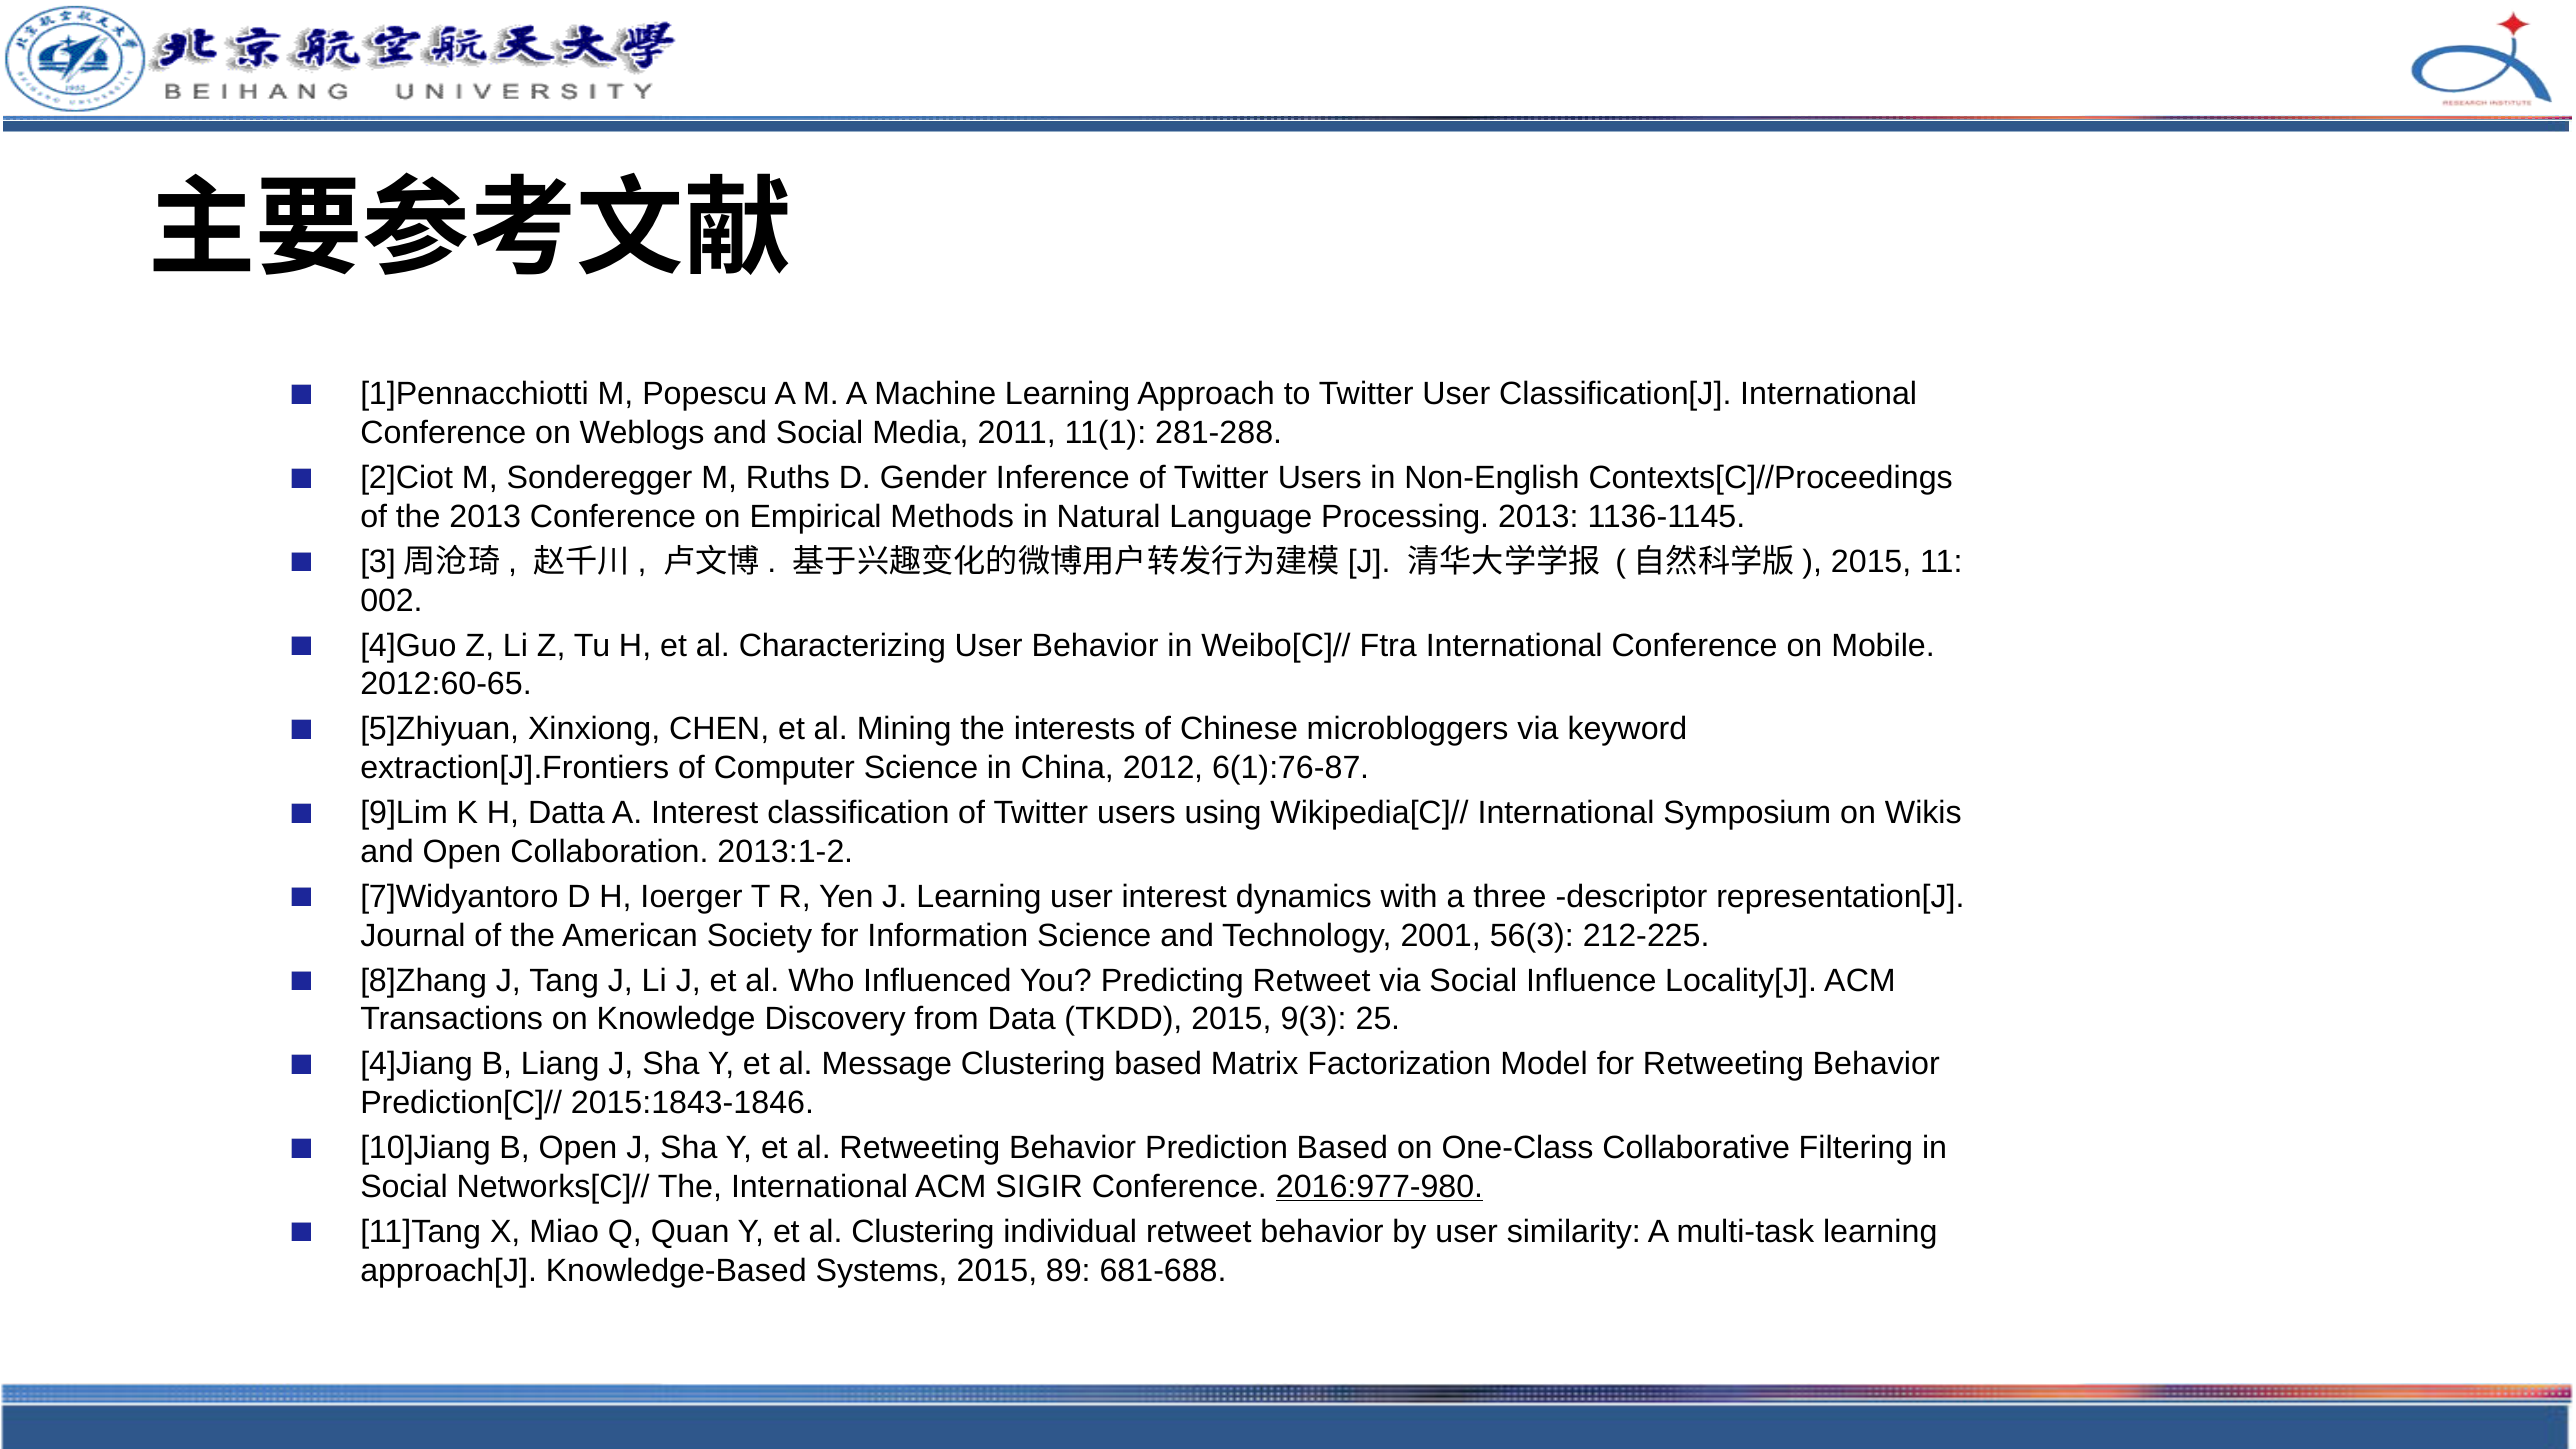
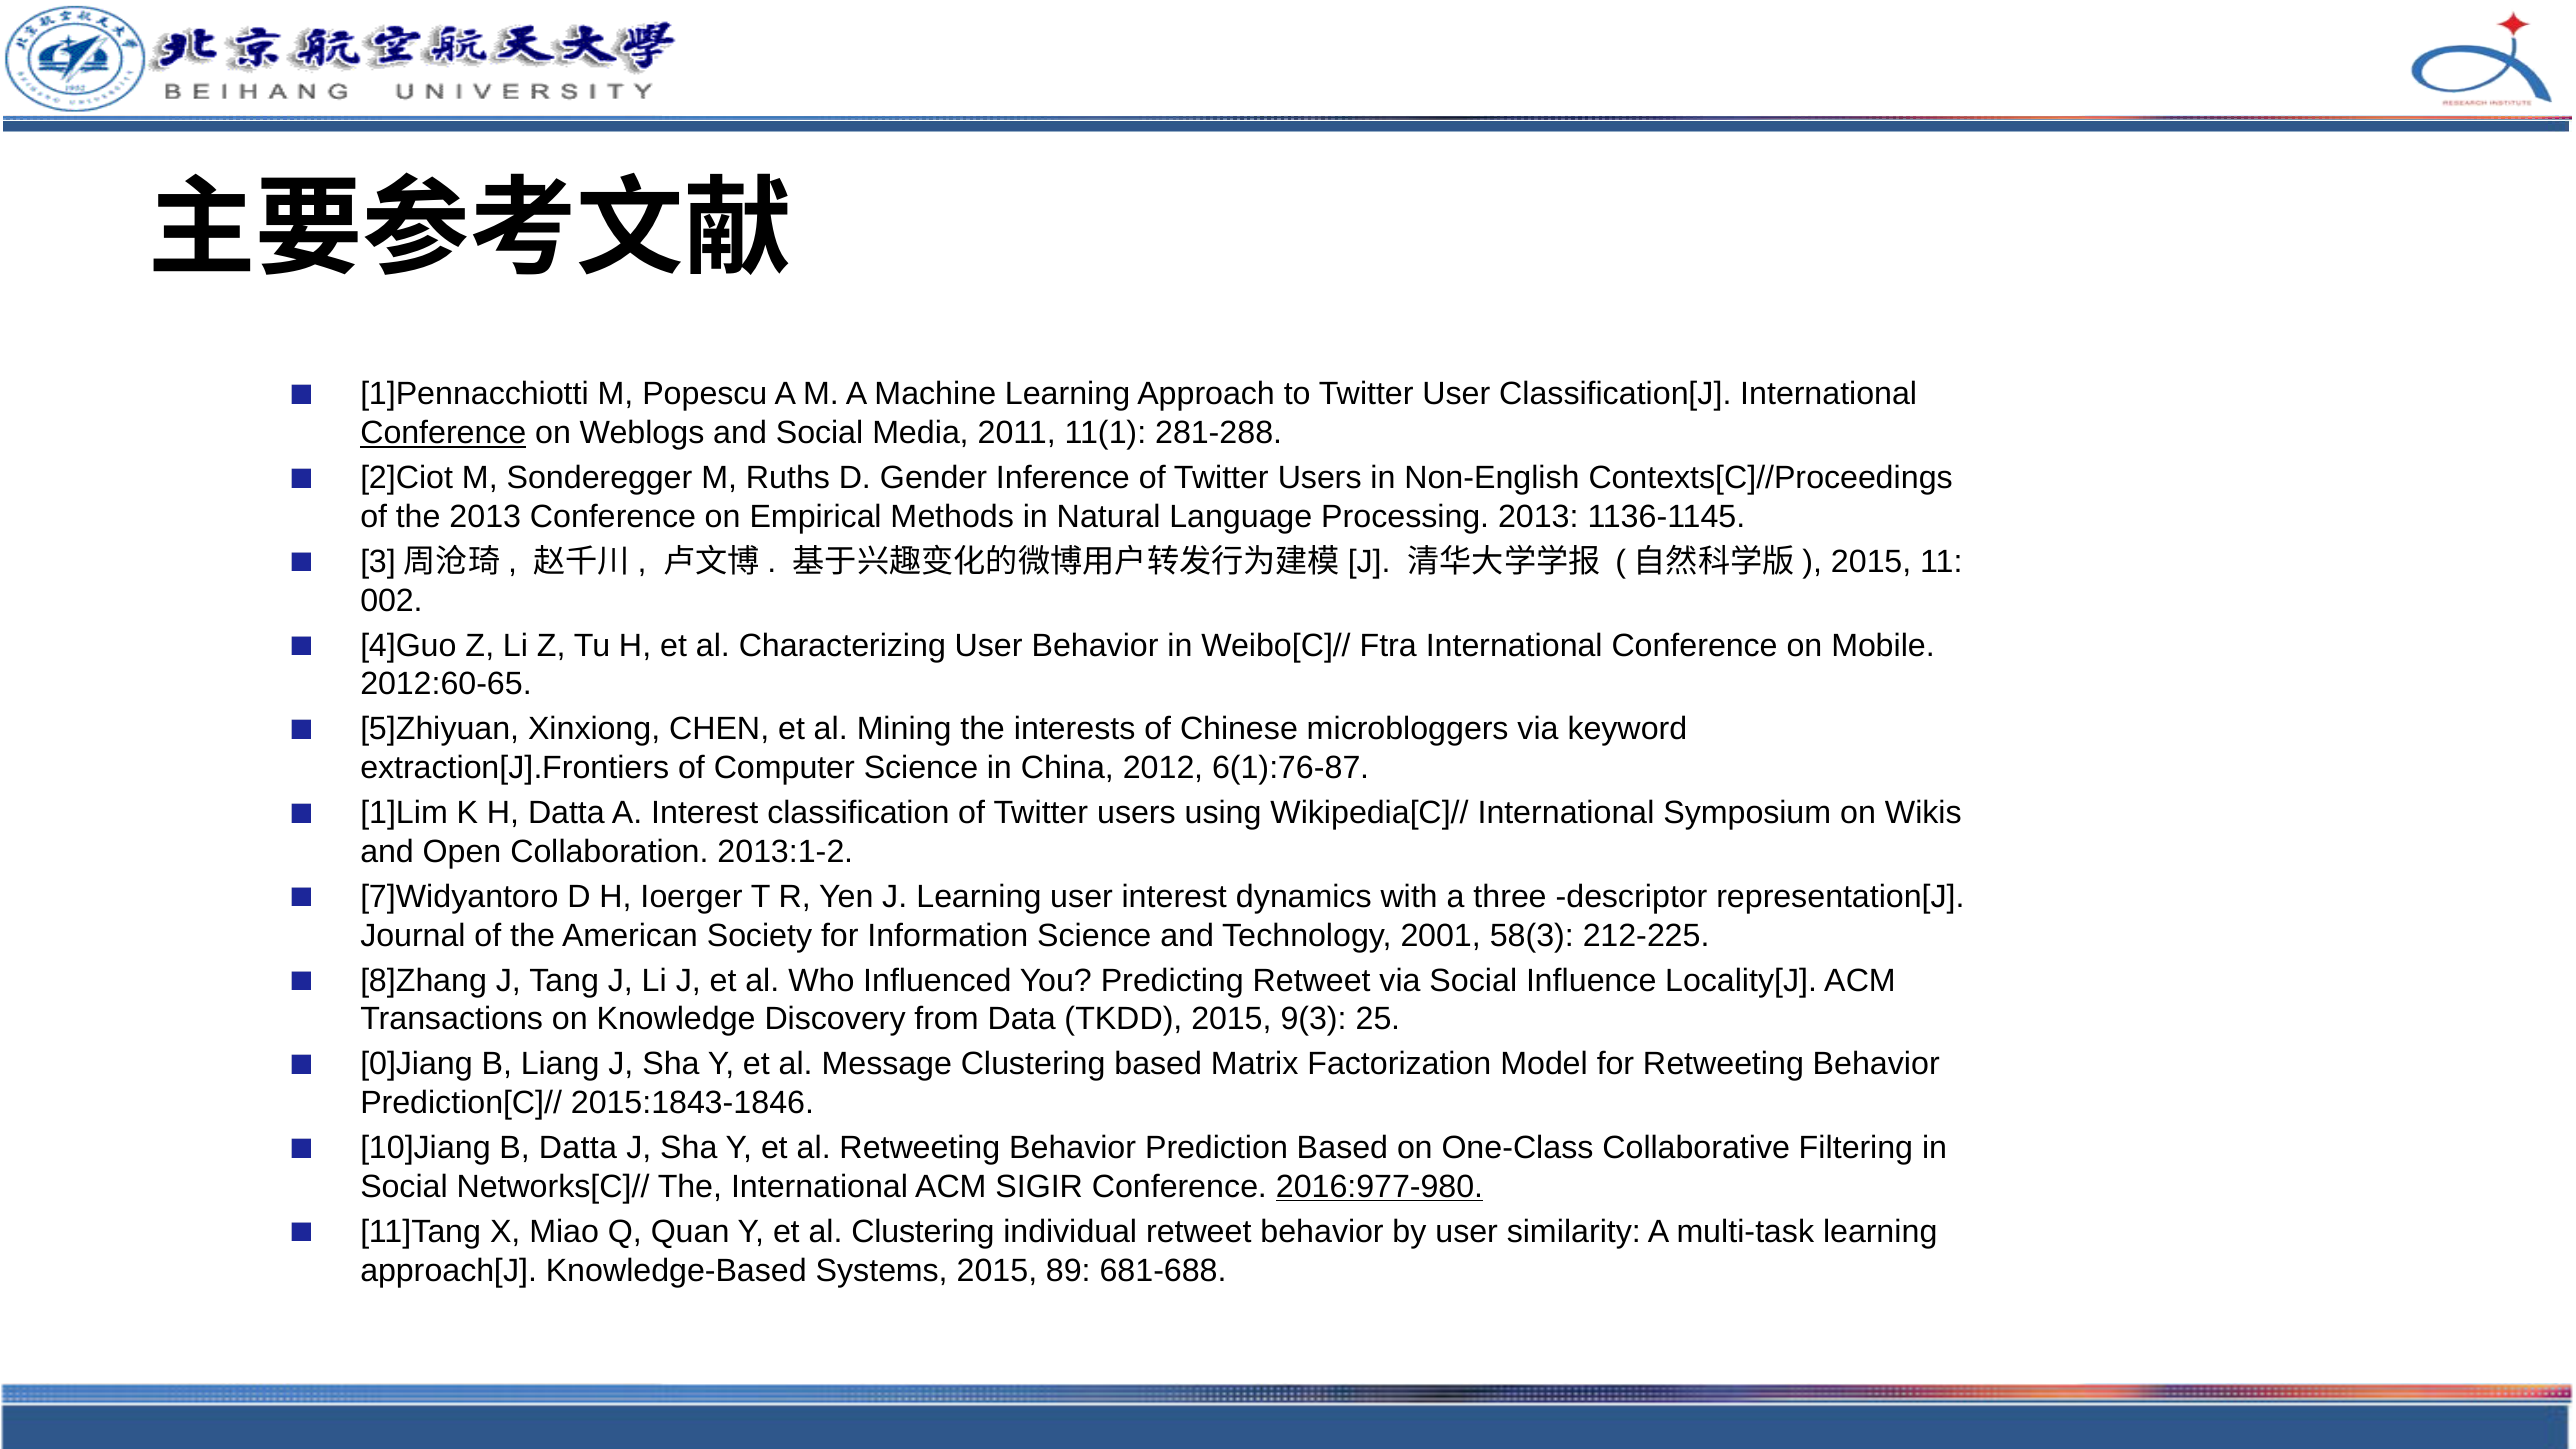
Conference at (443, 433) underline: none -> present
9]Lim: 9]Lim -> 1]Lim
56(3: 56(3 -> 58(3
4]Jiang: 4]Jiang -> 0]Jiang
B Open: Open -> Datta
